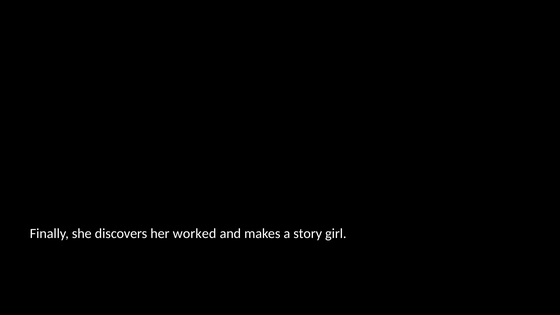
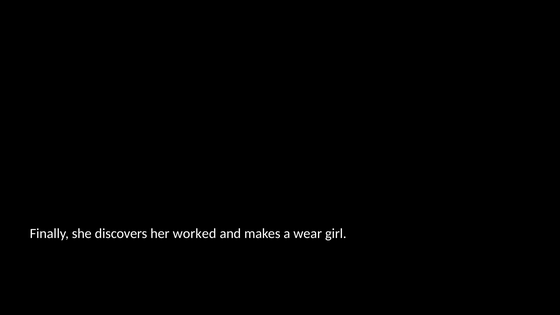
story: story -> wear
